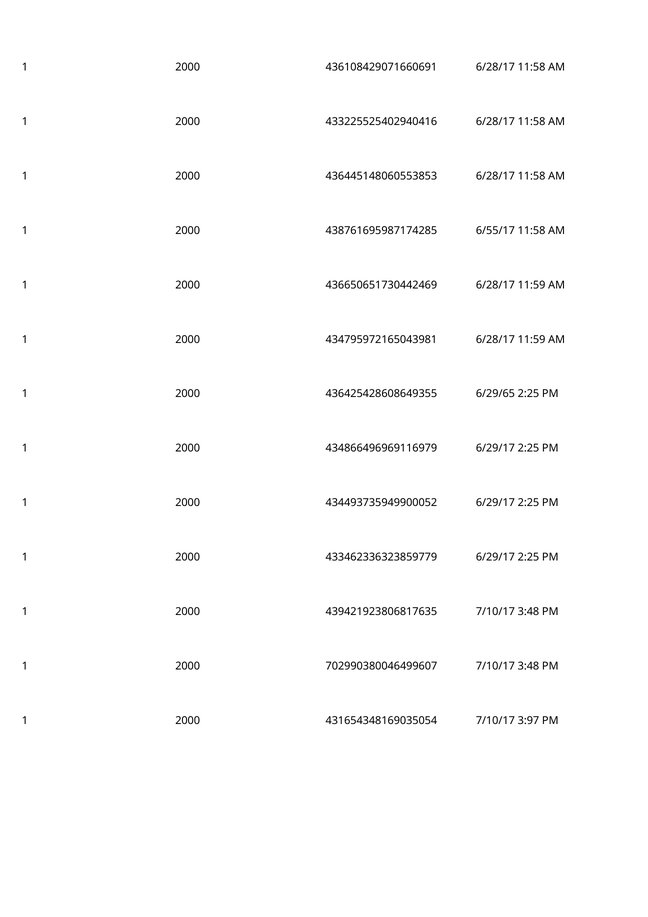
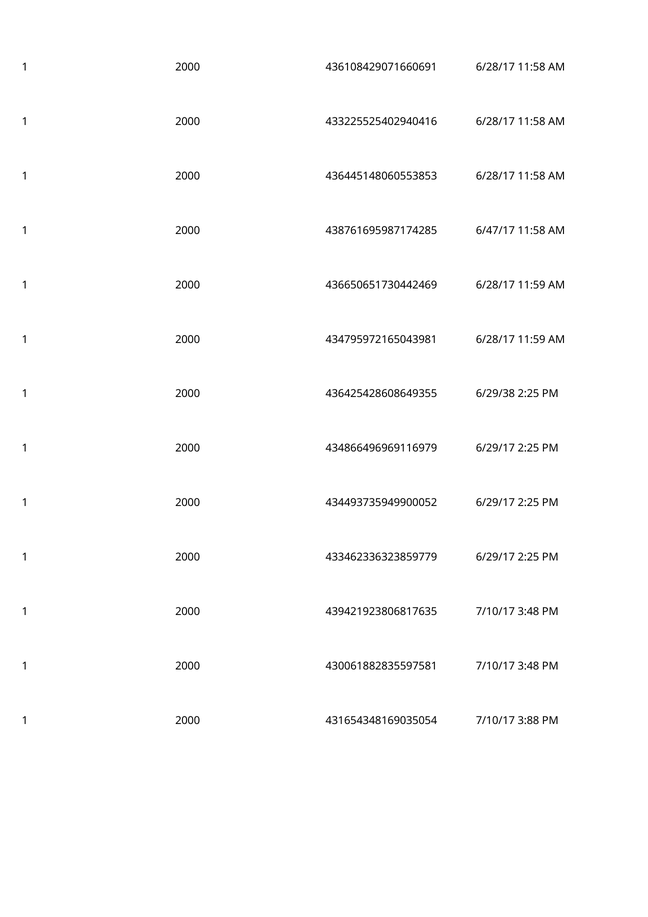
6/55/17: 6/55/17 -> 6/47/17
6/29/65: 6/29/65 -> 6/29/38
702990380046499607: 702990380046499607 -> 430061882835597581
3:97: 3:97 -> 3:88
